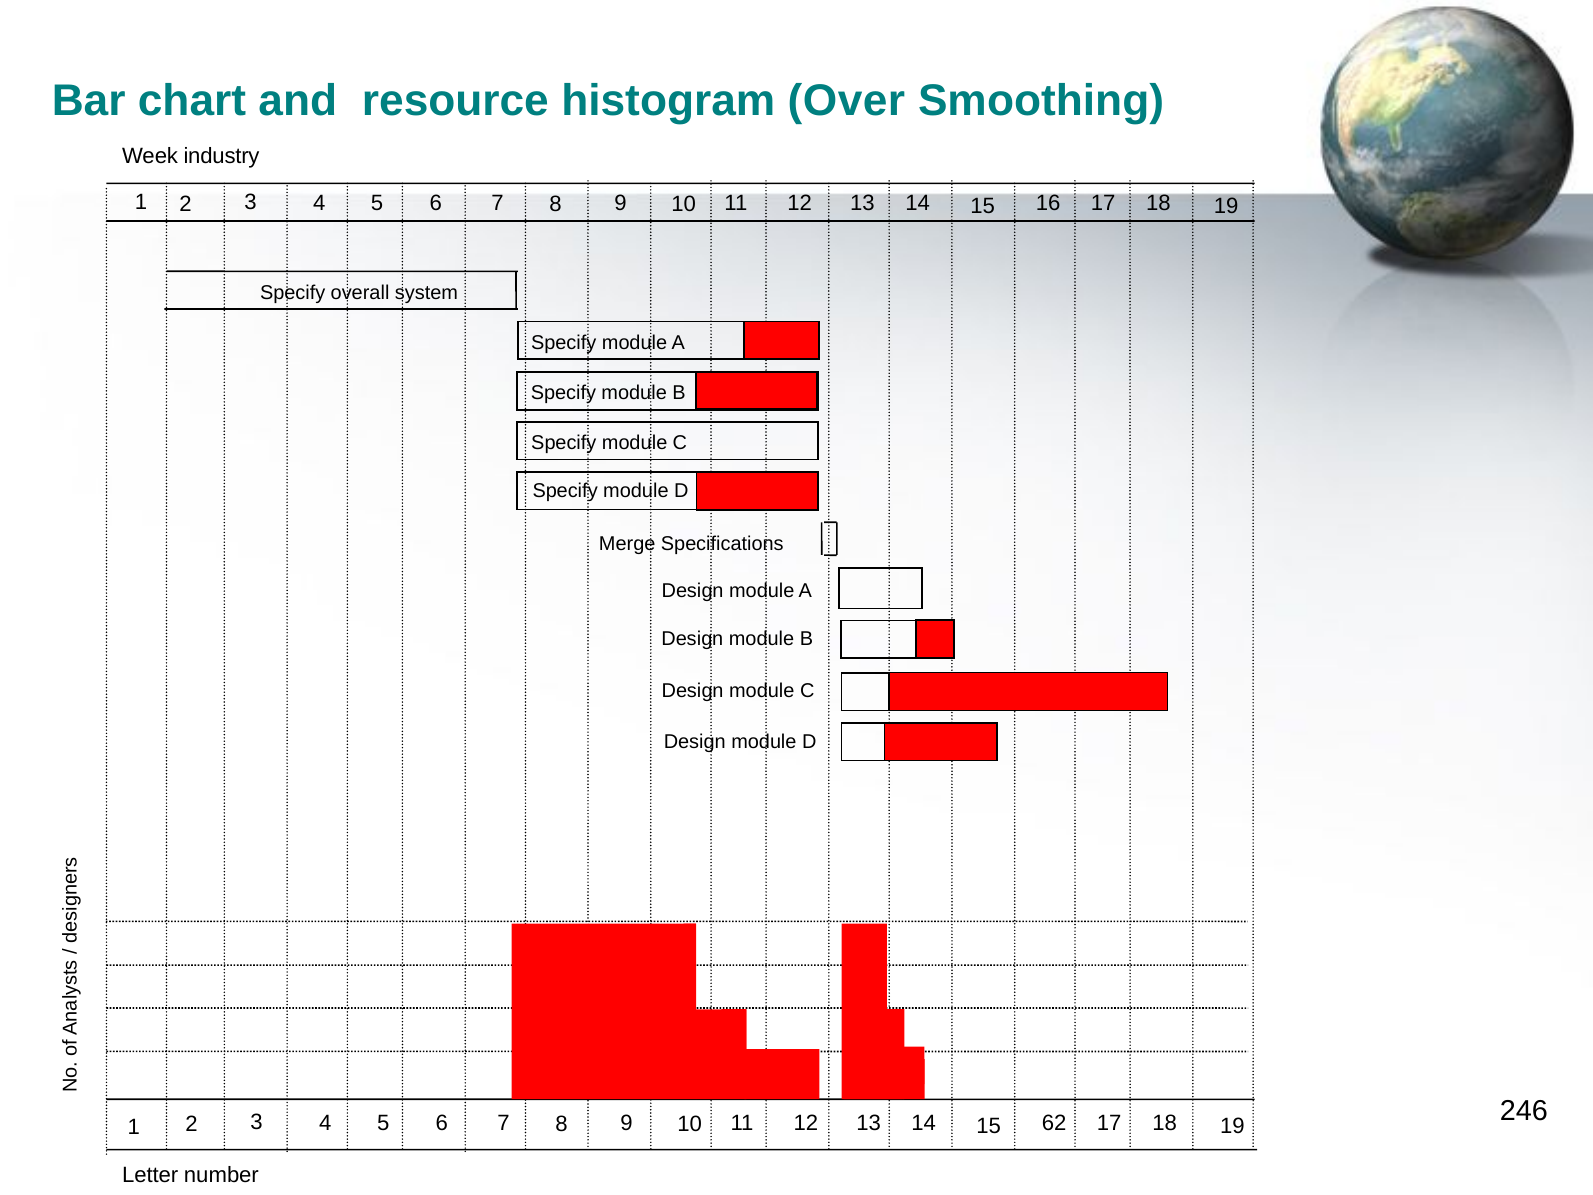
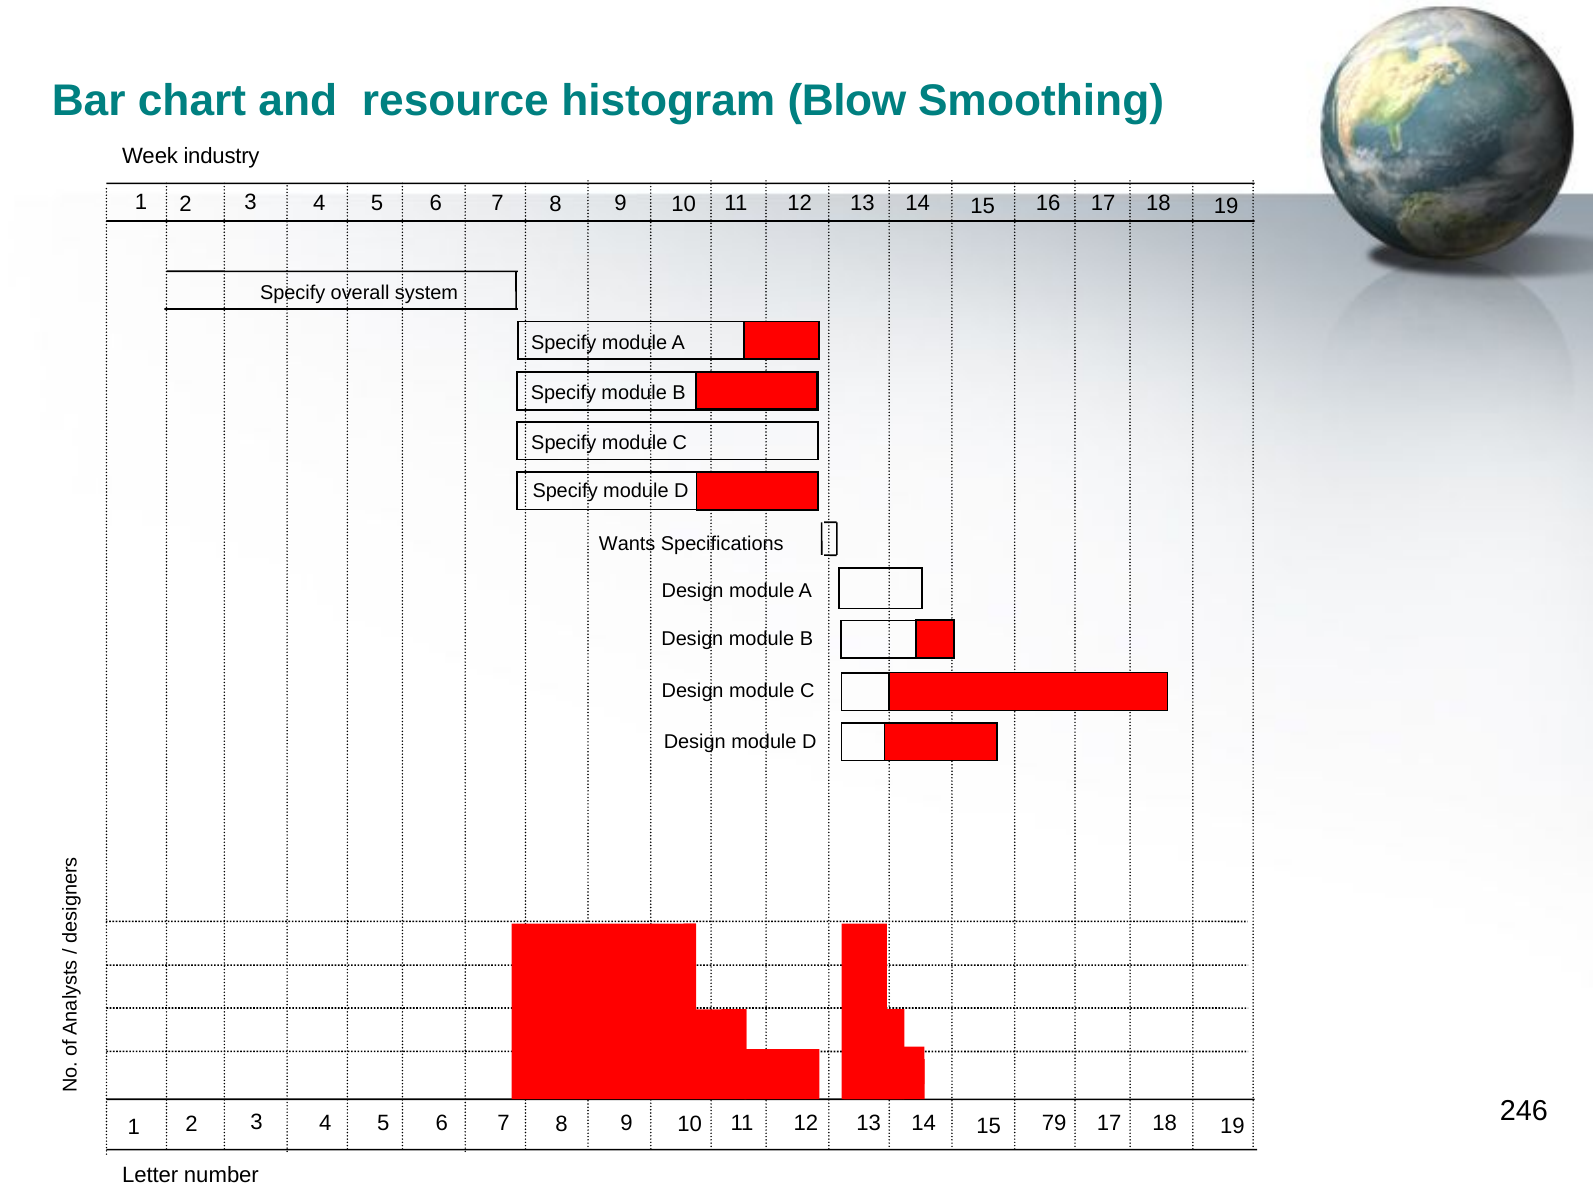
Over: Over -> Blow
Merge: Merge -> Wants
62: 62 -> 79
